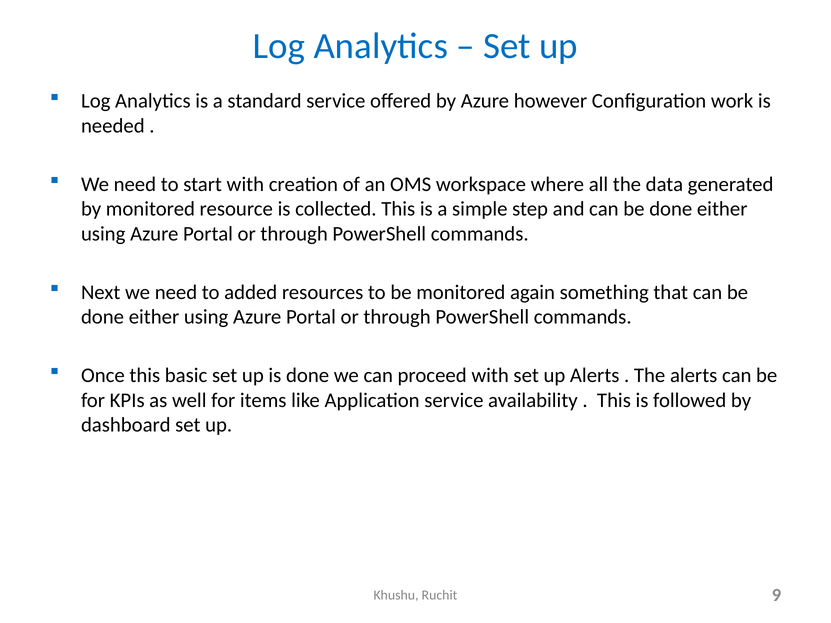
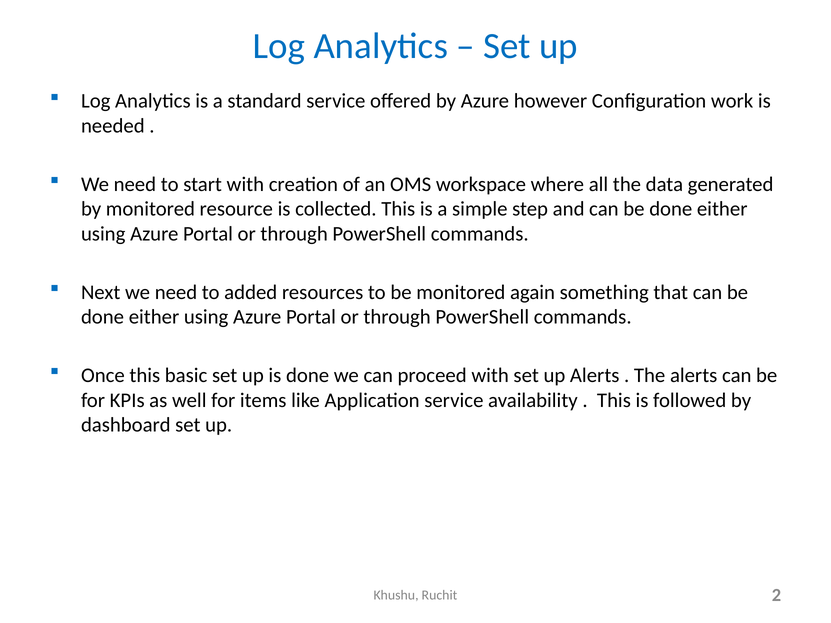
9: 9 -> 2
